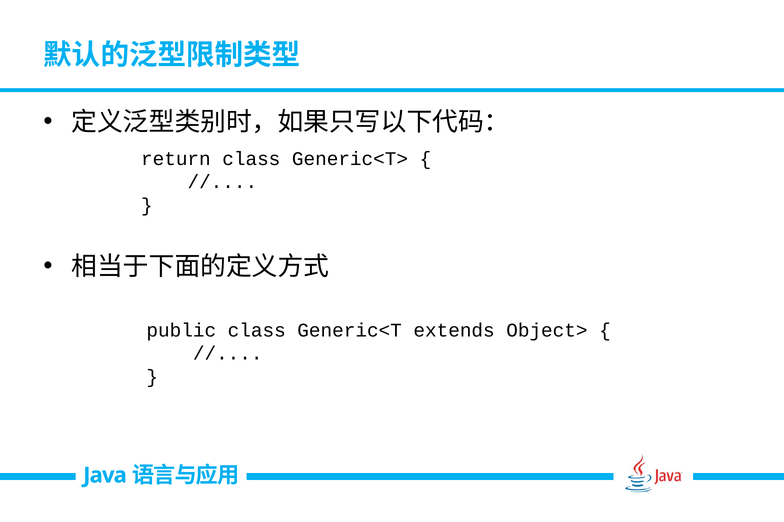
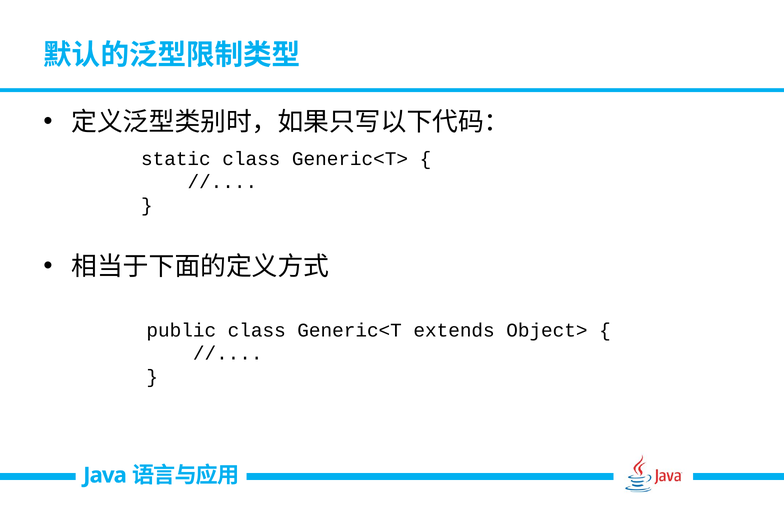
return: return -> static
